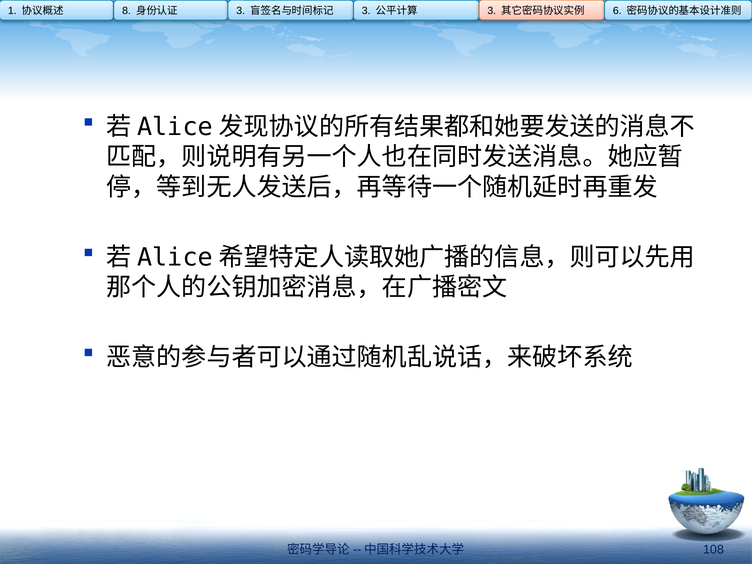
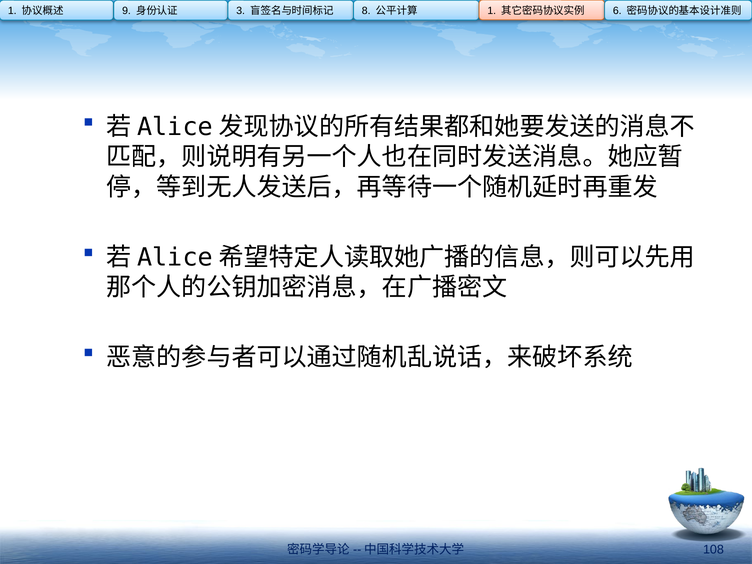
8: 8 -> 9
3 at (366, 11): 3 -> 8
3 at (492, 11): 3 -> 1
